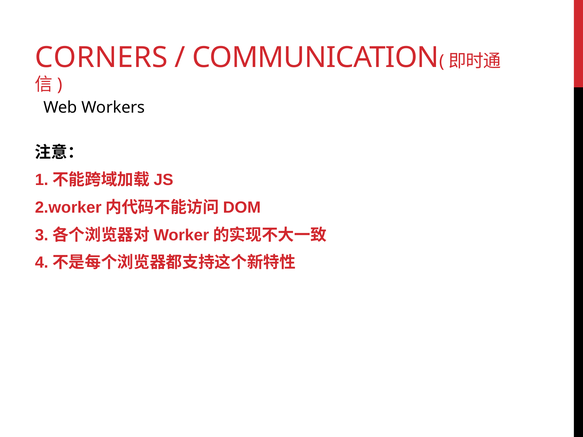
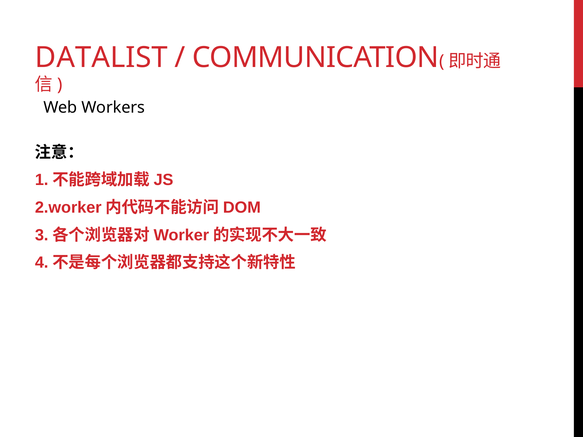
CORNERS: CORNERS -> DATALIST
